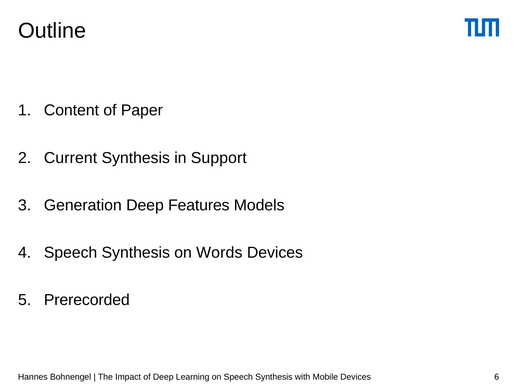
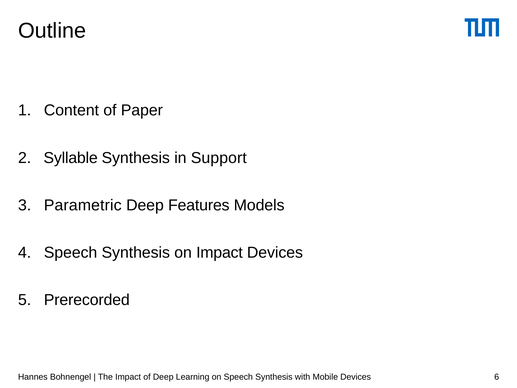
Current: Current -> Syllable
Generation: Generation -> Parametric
on Words: Words -> Impact
